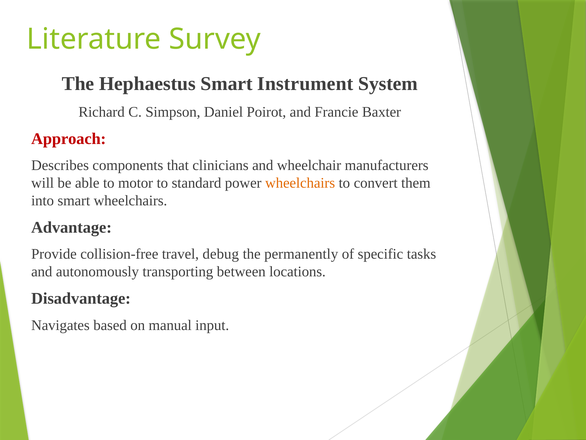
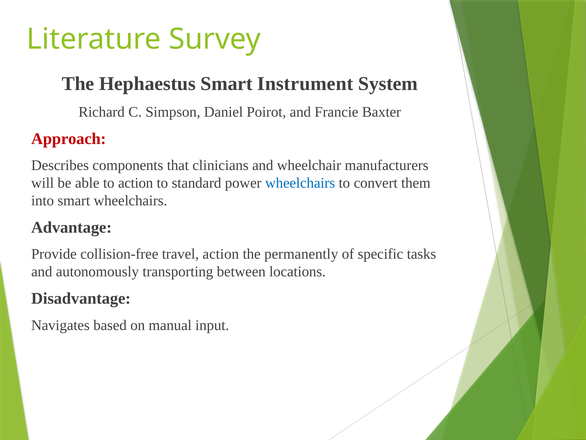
to motor: motor -> action
wheelchairs at (300, 183) colour: orange -> blue
travel debug: debug -> action
